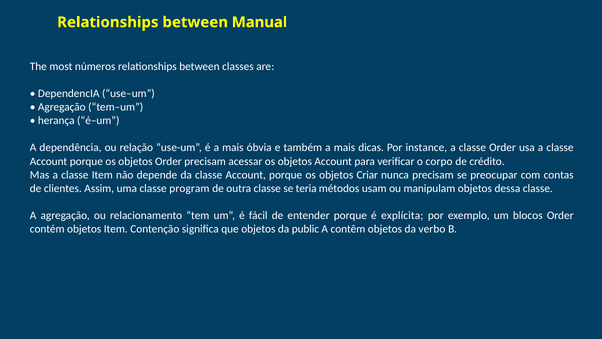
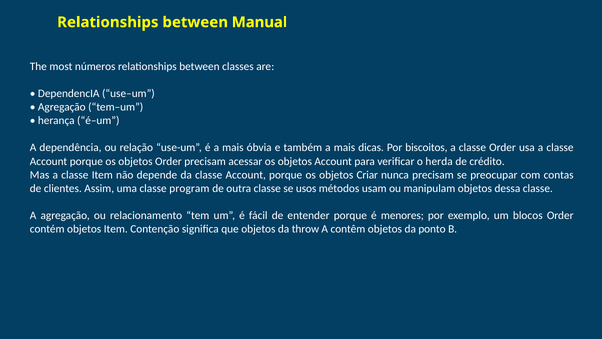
instance: instance -> biscoitos
corpo: corpo -> herda
teria: teria -> usos
explícita: explícita -> menores
public: public -> throw
verbo: verbo -> ponto
